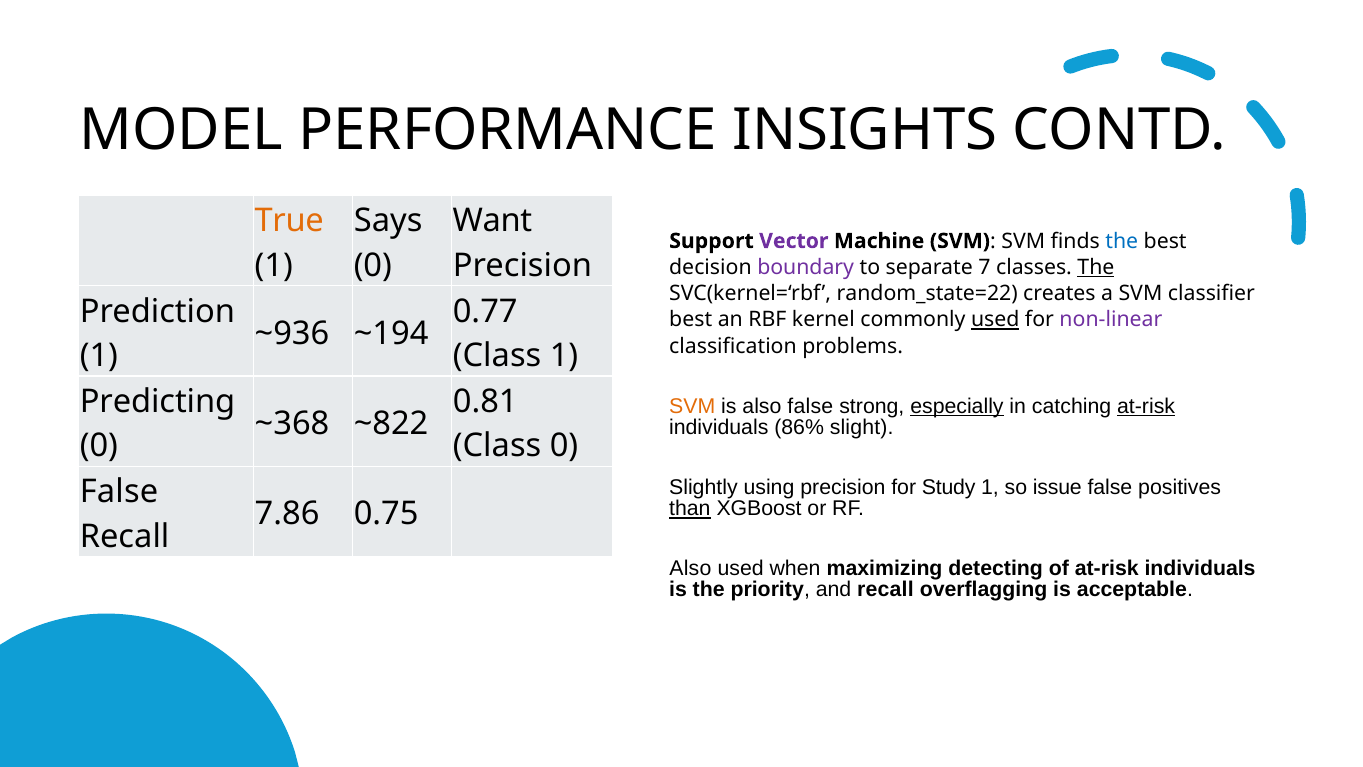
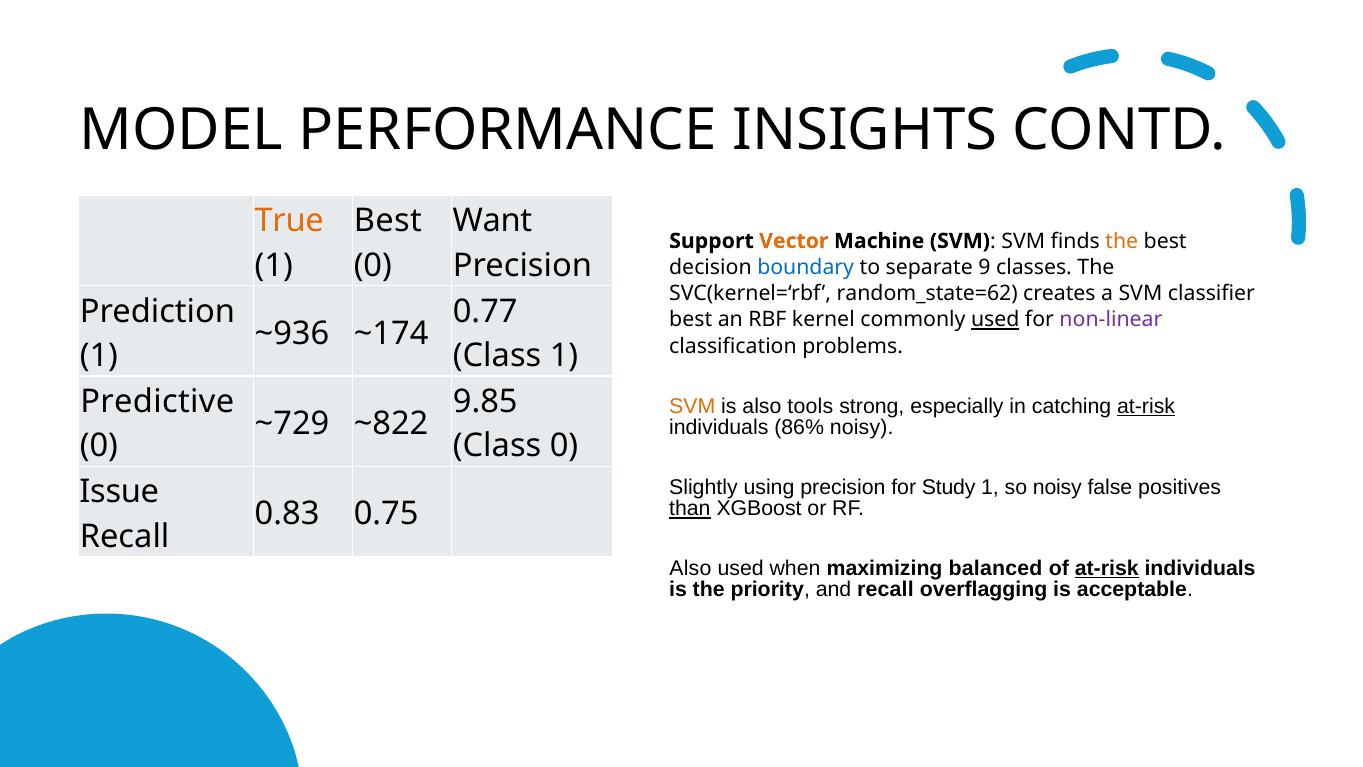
Says at (388, 221): Says -> Best
Vector colour: purple -> orange
the at (1122, 241) colour: blue -> orange
boundary colour: purple -> blue
7: 7 -> 9
The at (1096, 267) underline: present -> none
random_state=22: random_state=22 -> random_state=62
~194: ~194 -> ~174
Predicting: Predicting -> Predictive
0.81: 0.81 -> 9.85
also false: false -> tools
especially underline: present -> none
~368: ~368 -> ~729
86% slight: slight -> noisy
so issue: issue -> noisy
False at (119, 492): False -> Issue
7.86: 7.86 -> 0.83
detecting: detecting -> balanced
at-risk at (1107, 568) underline: none -> present
